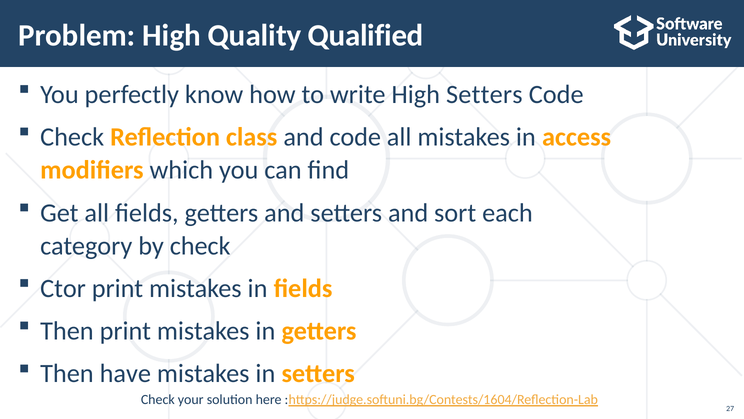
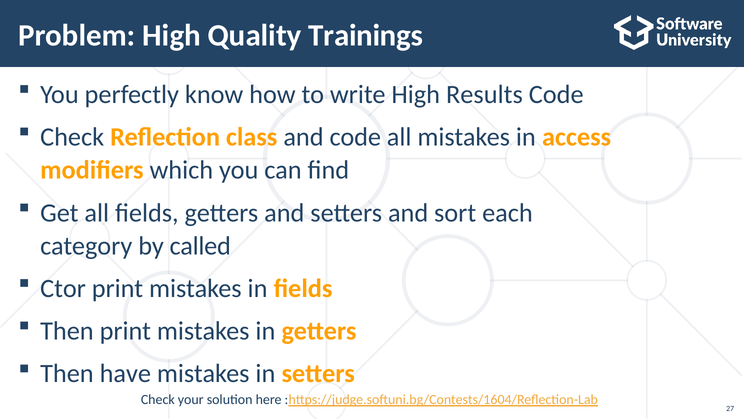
Qualified: Qualified -> Trainings
High Setters: Setters -> Results
by check: check -> called
